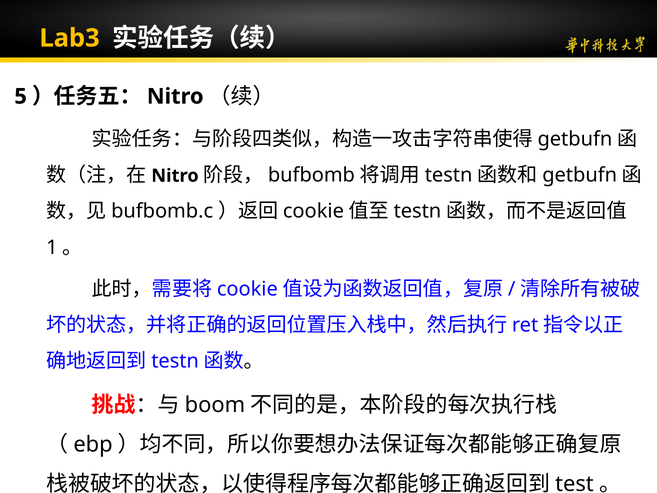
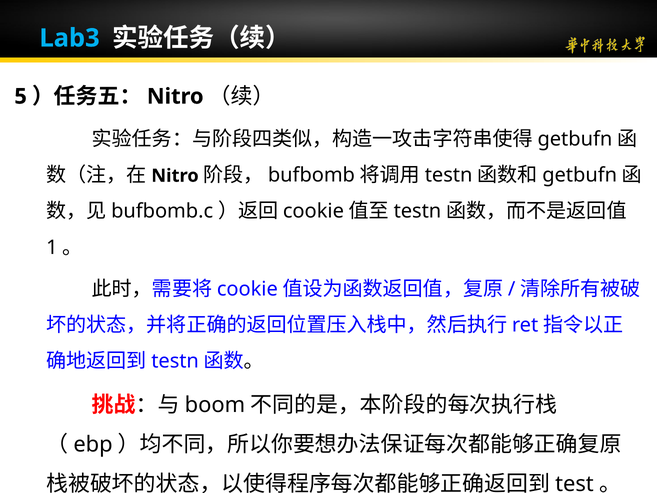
Lab3 colour: yellow -> light blue
